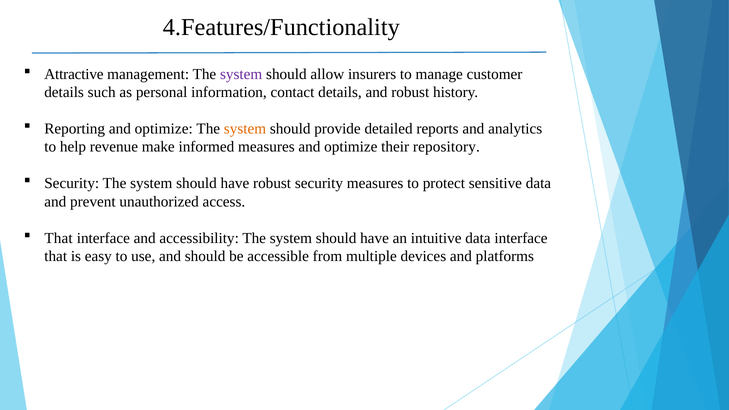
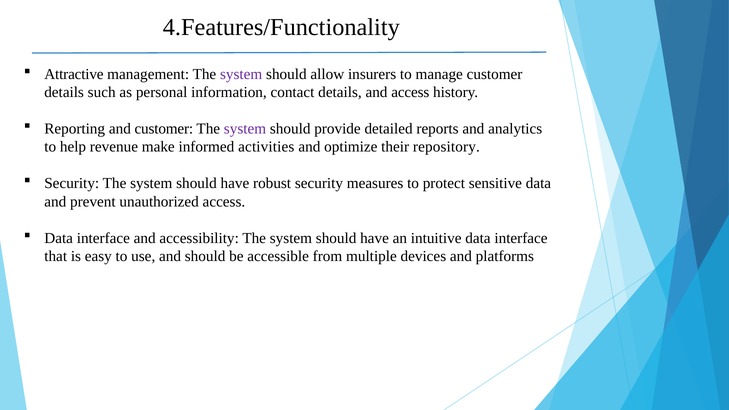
and robust: robust -> access
Reporting and optimize: optimize -> customer
system at (245, 129) colour: orange -> purple
informed measures: measures -> activities
That at (59, 238): That -> Data
